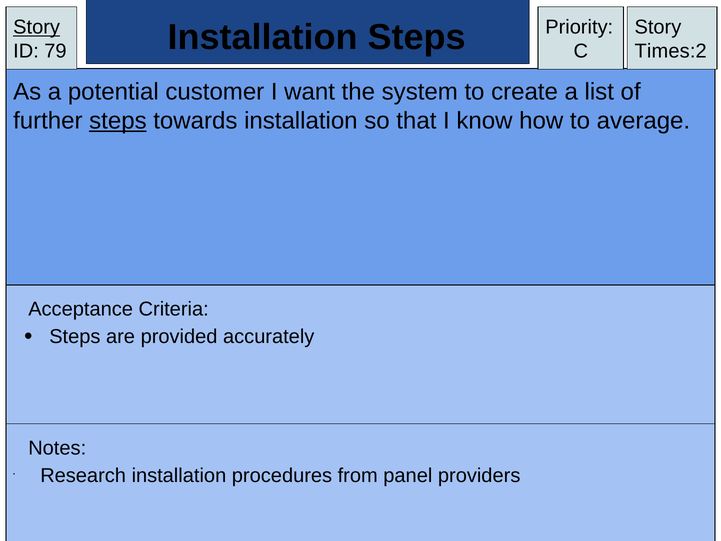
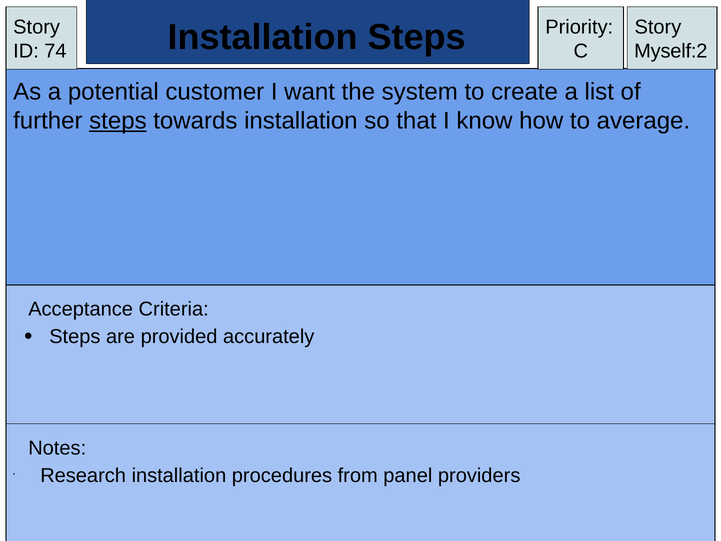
Story at (37, 27) underline: present -> none
79: 79 -> 74
Times:2: Times:2 -> Myself:2
